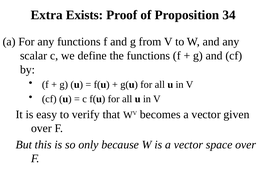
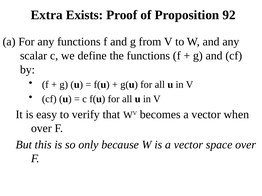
34: 34 -> 92
given: given -> when
